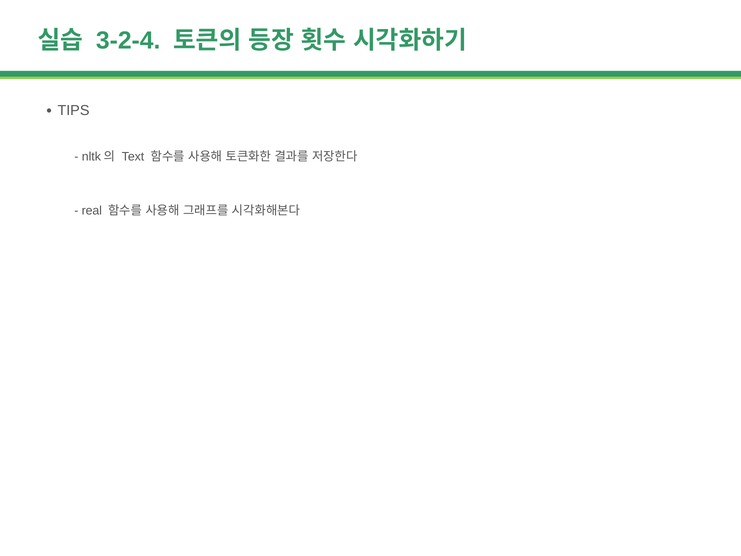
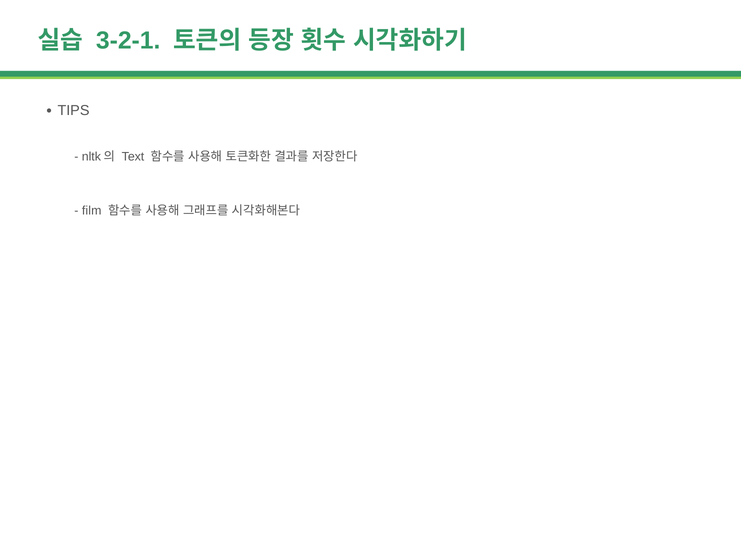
3-2-4: 3-2-4 -> 3-2-1
real: real -> film
